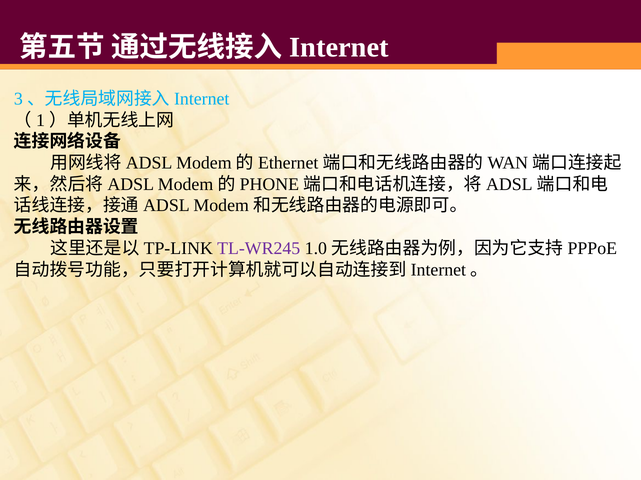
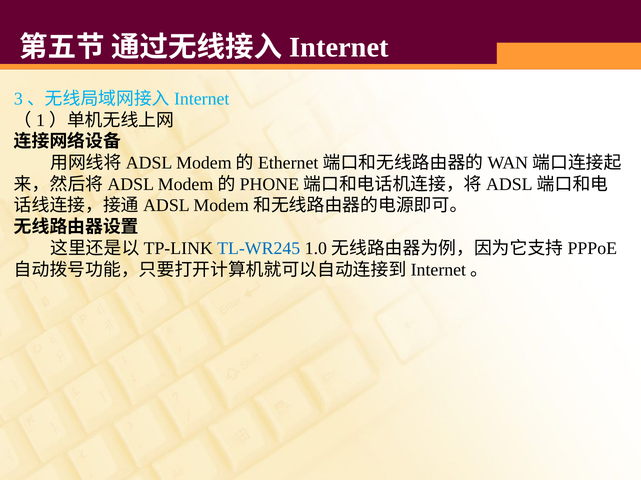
TL-WR245 colour: purple -> blue
